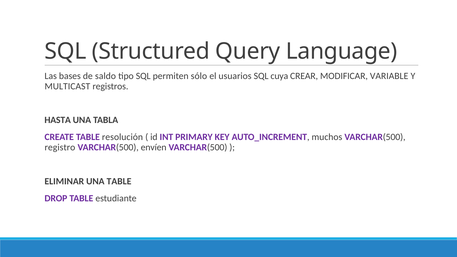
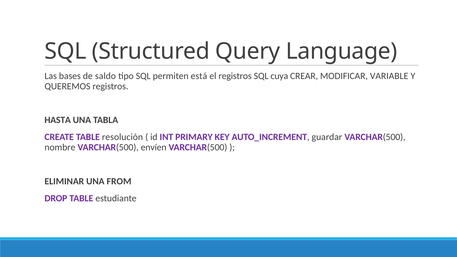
sólo: sólo -> está
el usuarios: usuarios -> registros
MULTICAST: MULTICAST -> QUEREMOS
muchos: muchos -> guardar
registro: registro -> nombre
UNA TABLE: TABLE -> FROM
